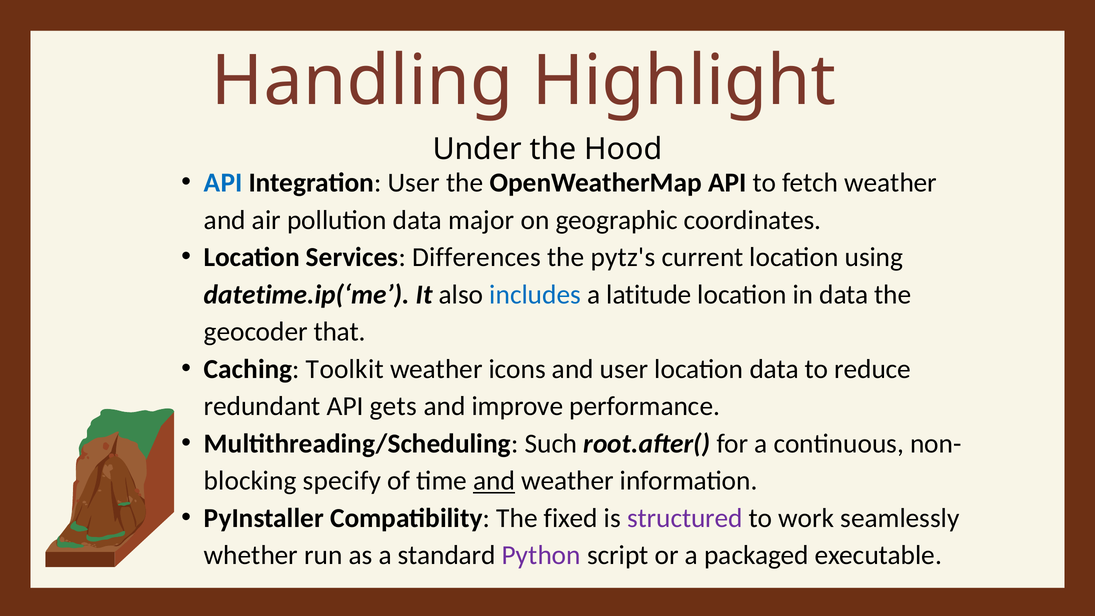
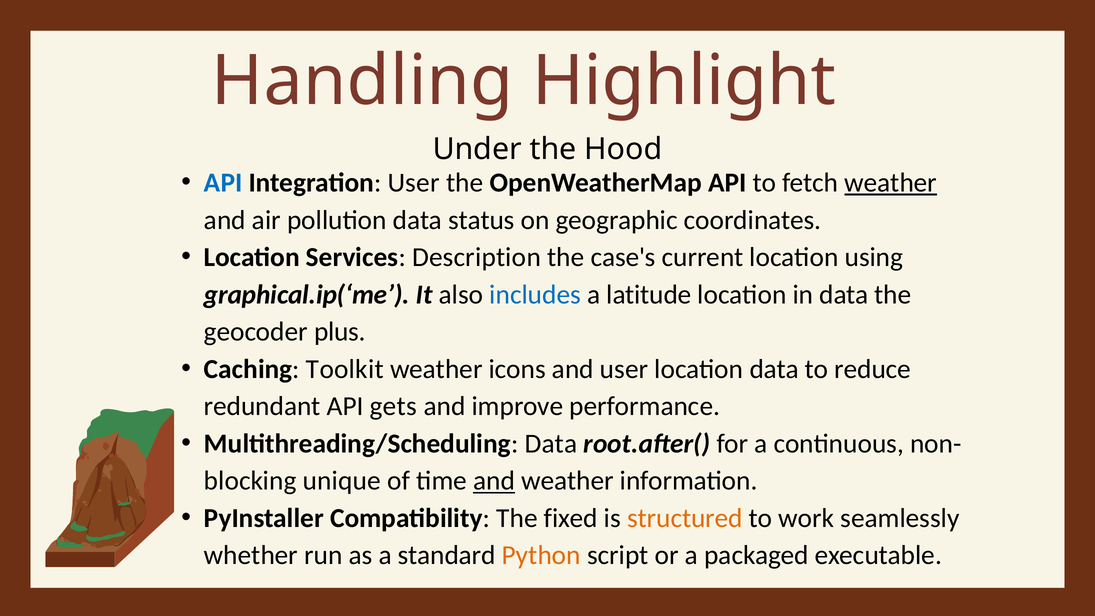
weather at (891, 183) underline: none -> present
major: major -> status
Differences: Differences -> Description
pytz's: pytz's -> case's
datetime.ip(‘me: datetime.ip(‘me -> graphical.ip(‘me
that: that -> plus
Multithreading/Scheduling Such: Such -> Data
specify: specify -> unique
structured colour: purple -> orange
Python colour: purple -> orange
